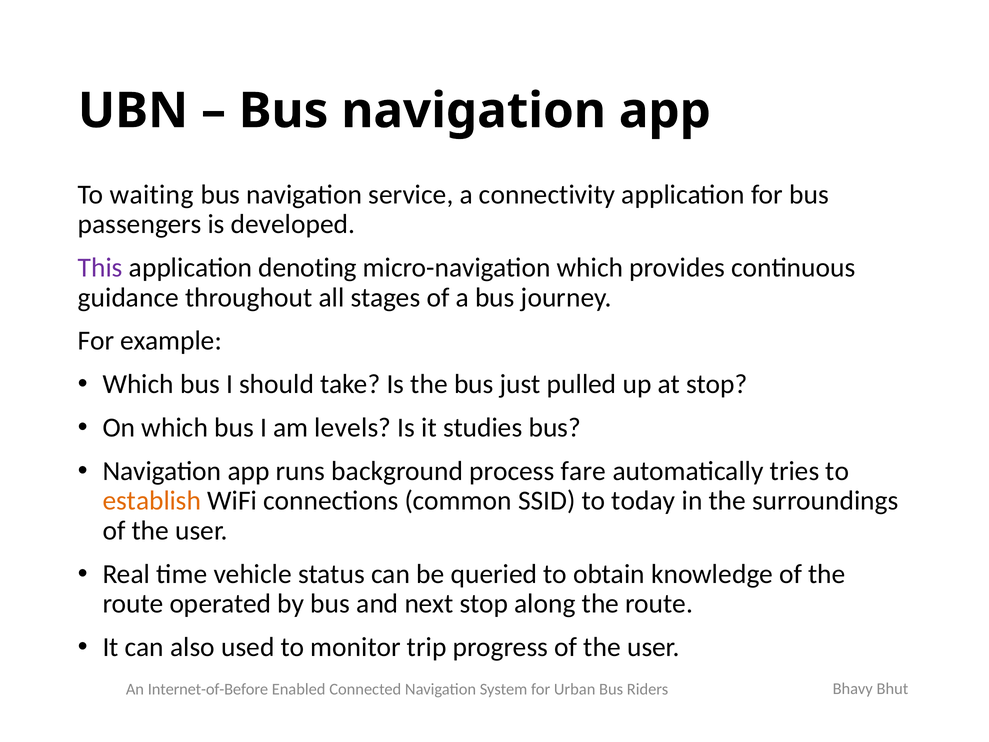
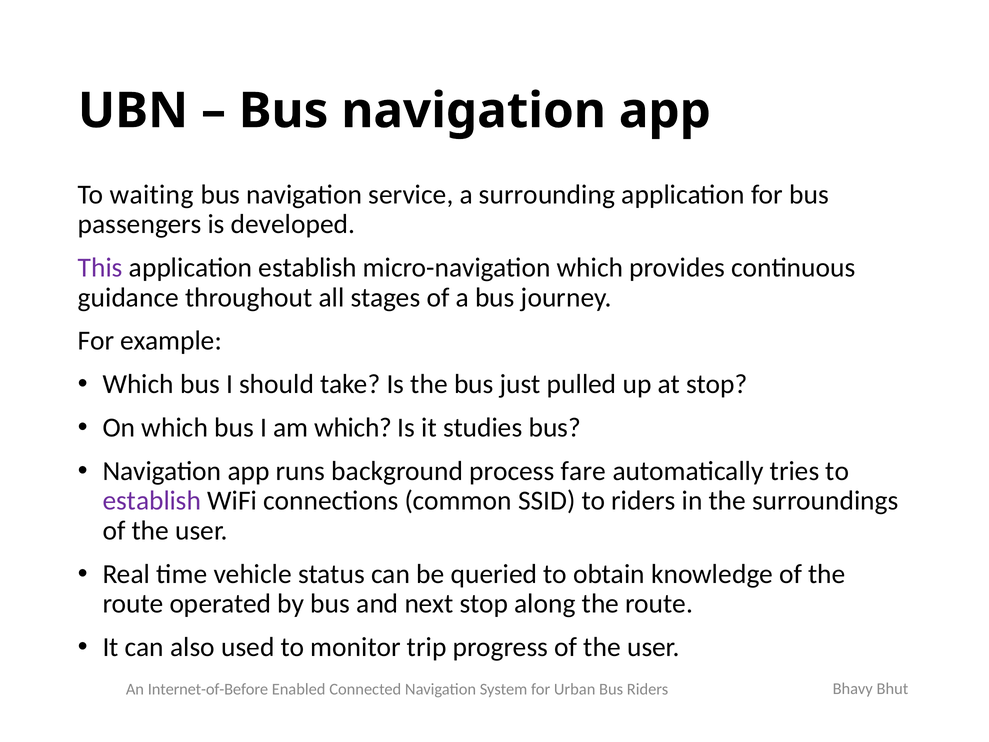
connectivity: connectivity -> surrounding
application denoting: denoting -> establish
am levels: levels -> which
establish at (152, 501) colour: orange -> purple
to today: today -> riders
